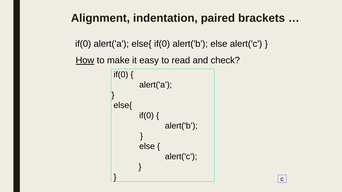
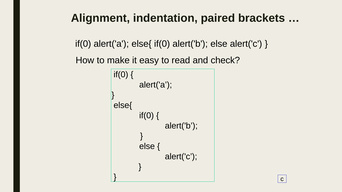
How underline: present -> none
